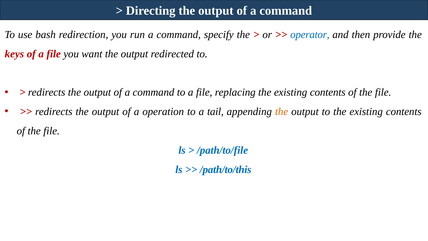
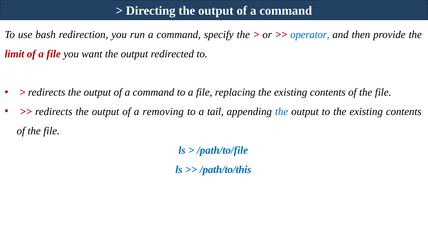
keys: keys -> limit
operation: operation -> removing
the at (282, 112) colour: orange -> blue
